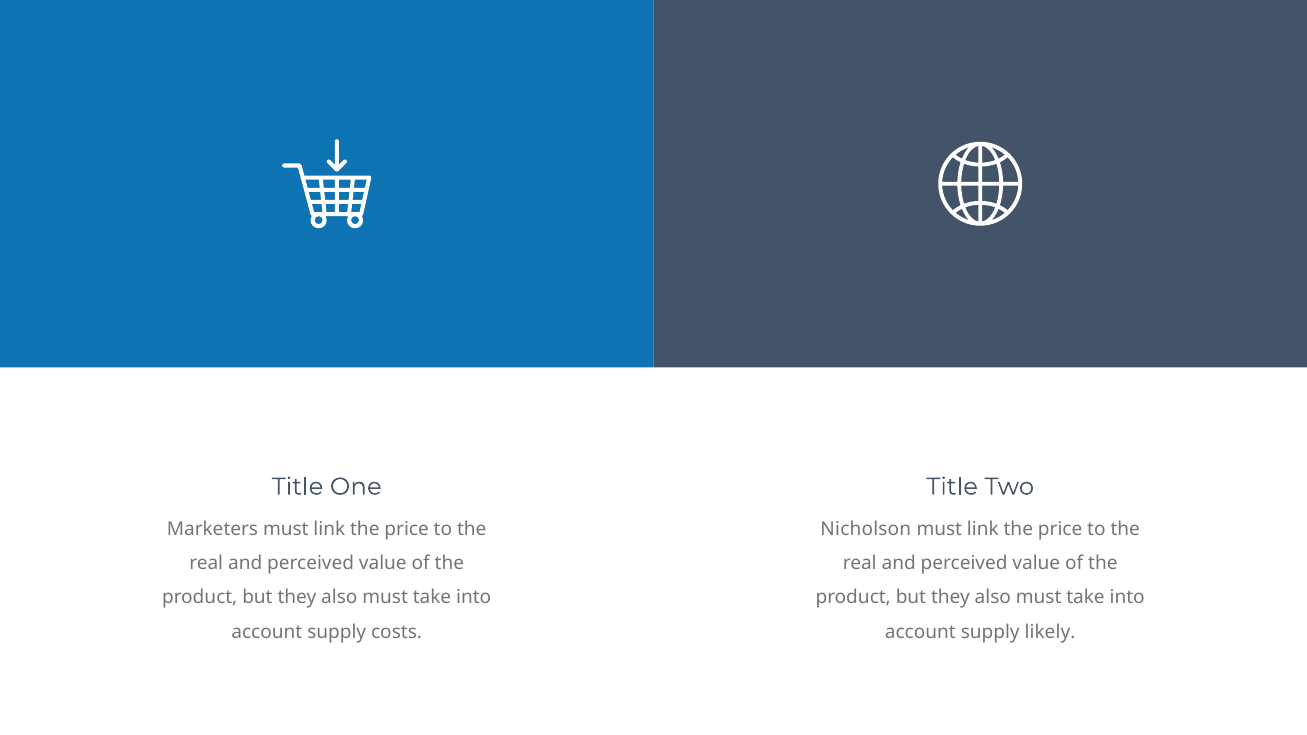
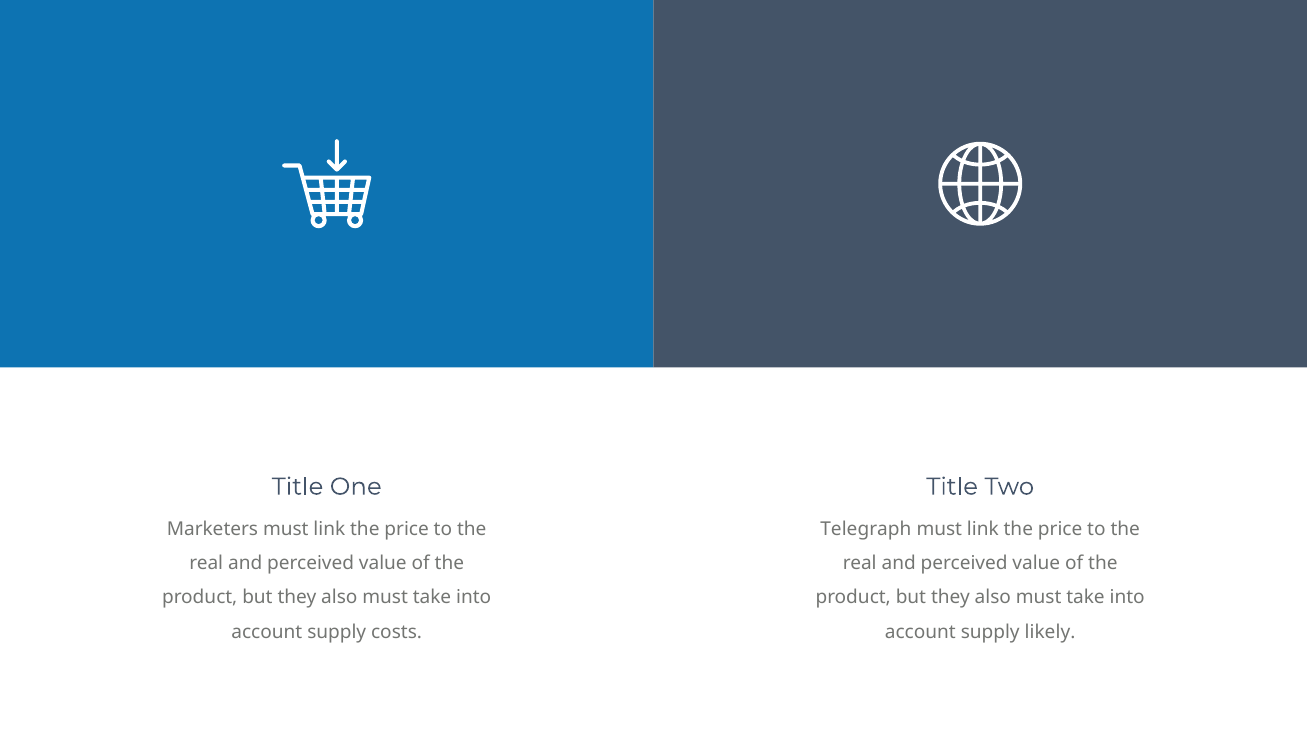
Nicholson: Nicholson -> Telegraph
